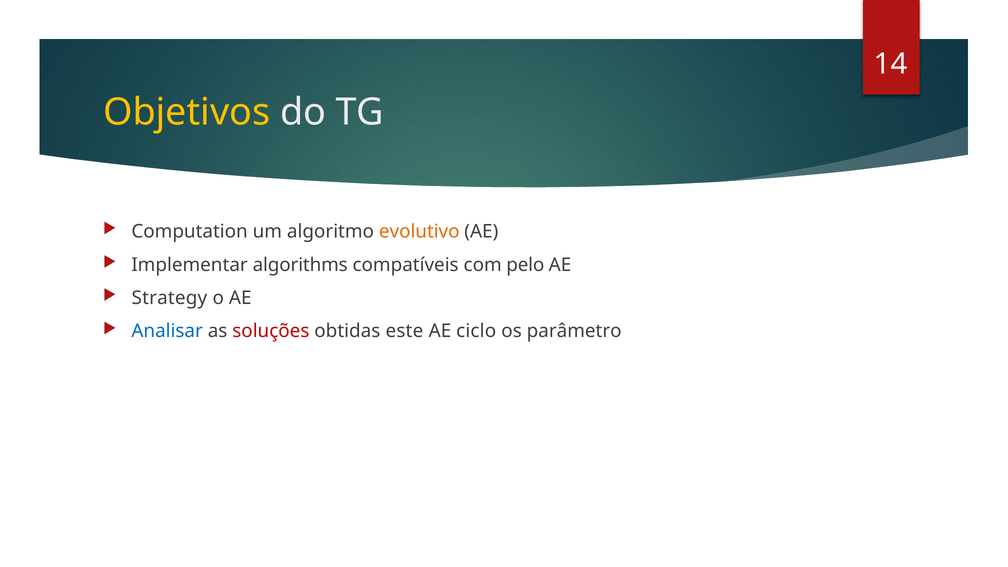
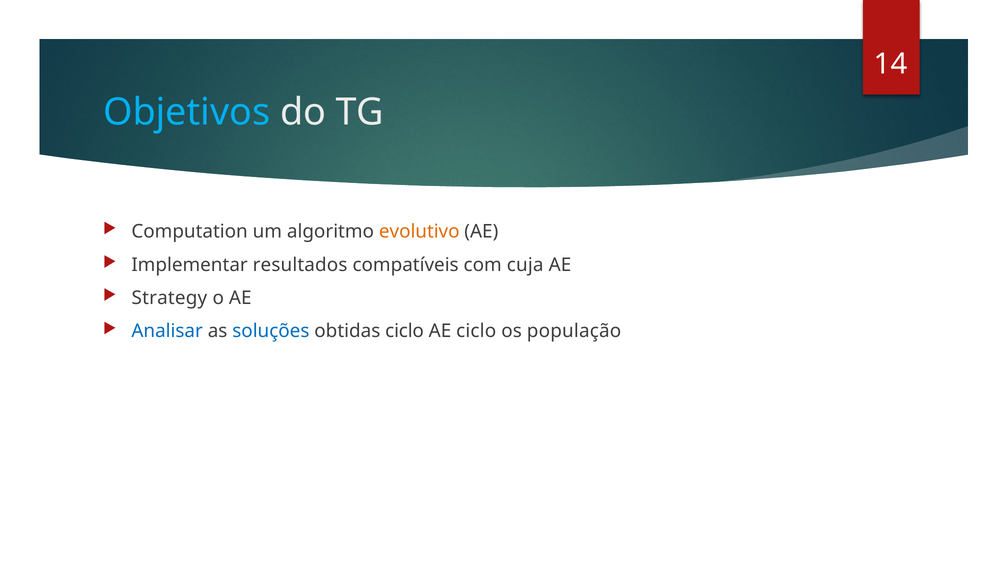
Objetivos colour: yellow -> light blue
algorithms: algorithms -> resultados
pelo: pelo -> cuja
soluções colour: red -> blue
obtidas este: este -> ciclo
parâmetro: parâmetro -> população
